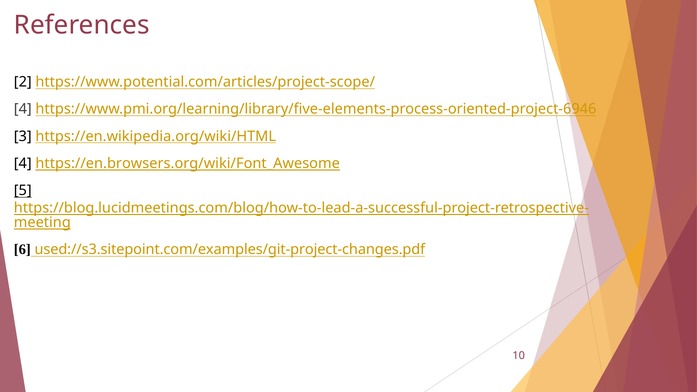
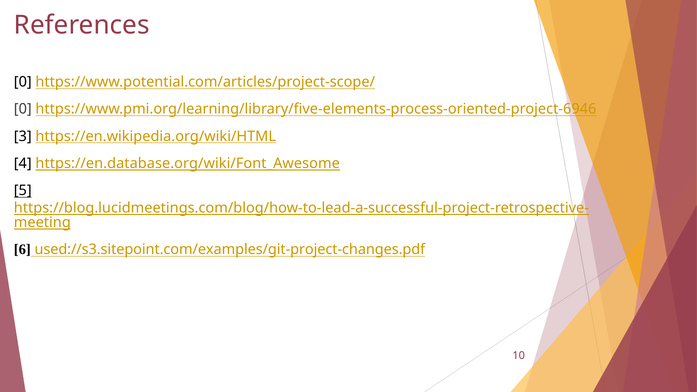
2 at (23, 82): 2 -> 0
4 at (23, 109): 4 -> 0
https://en.browsers.org/wiki/Font_Awesome: https://en.browsers.org/wiki/Font_Awesome -> https://en.database.org/wiki/Font_Awesome
